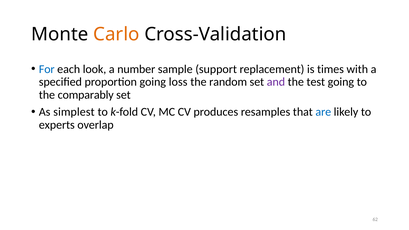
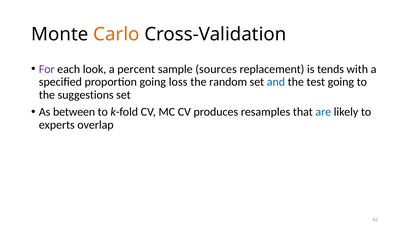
For colour: blue -> purple
number: number -> percent
support: support -> sources
times: times -> tends
and colour: purple -> blue
comparably: comparably -> suggestions
simplest: simplest -> between
